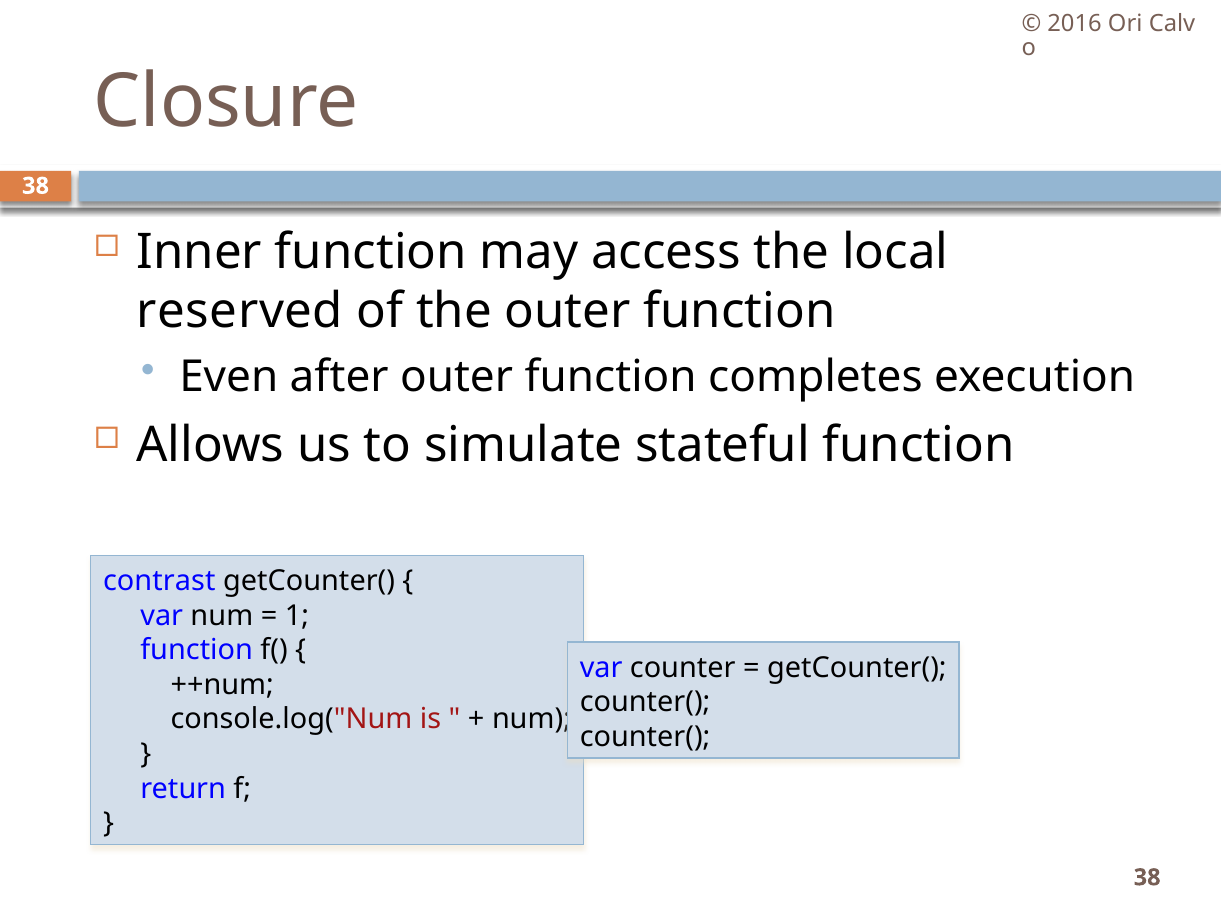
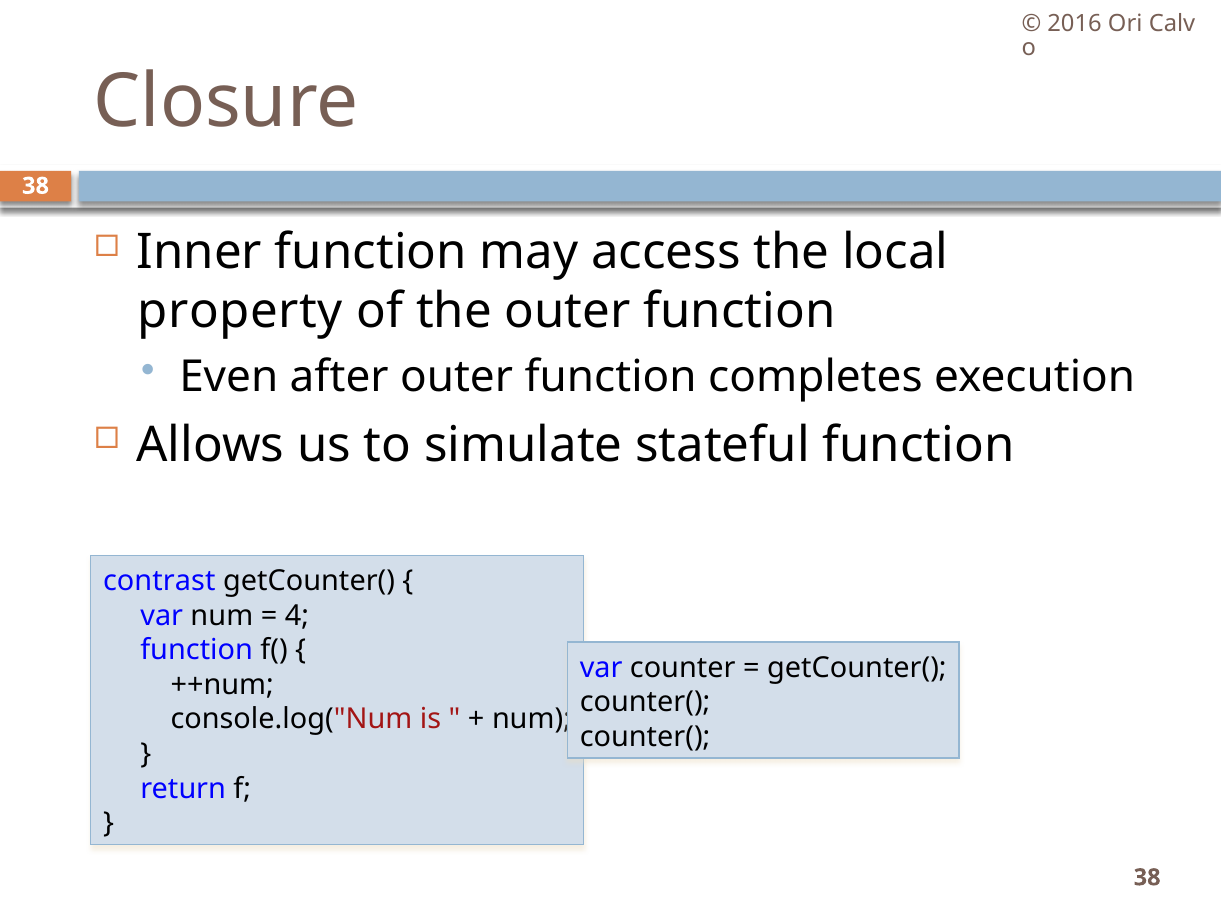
reserved: reserved -> property
1: 1 -> 4
